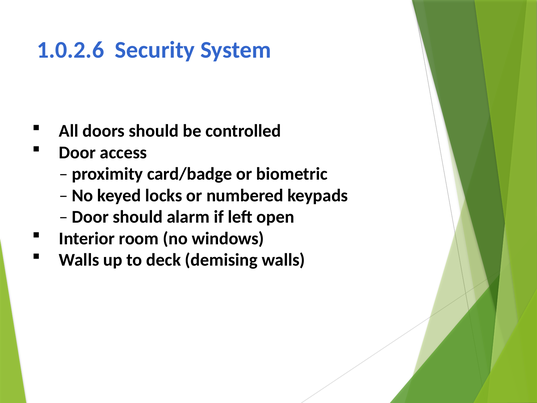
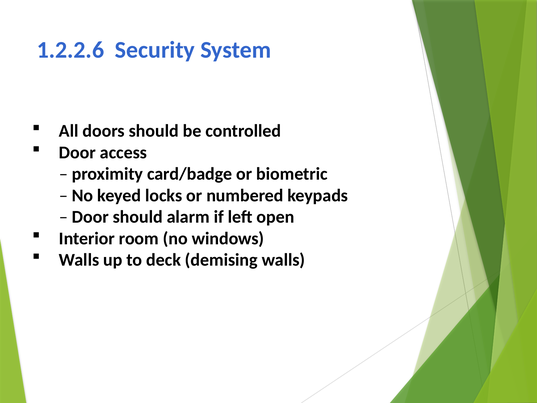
1.0.2.6: 1.0.2.6 -> 1.2.2.6
